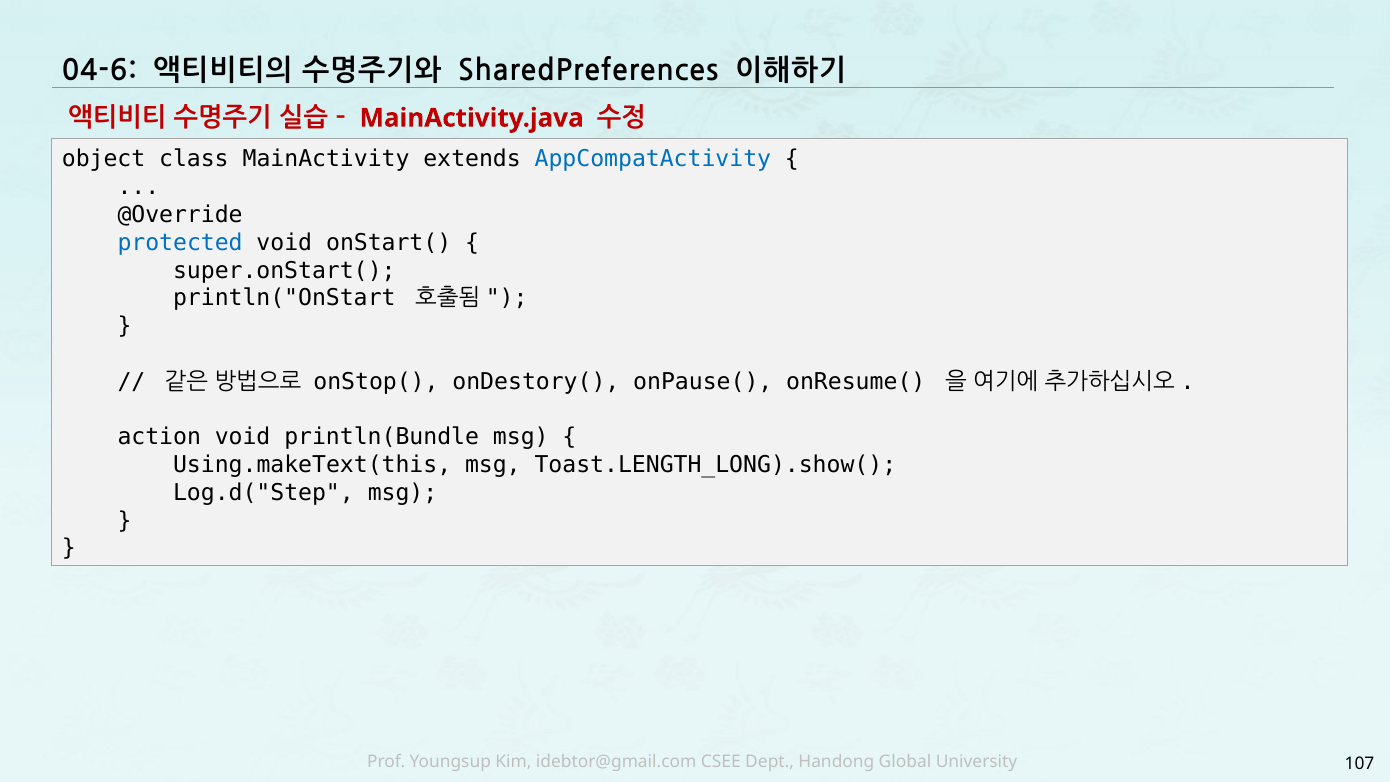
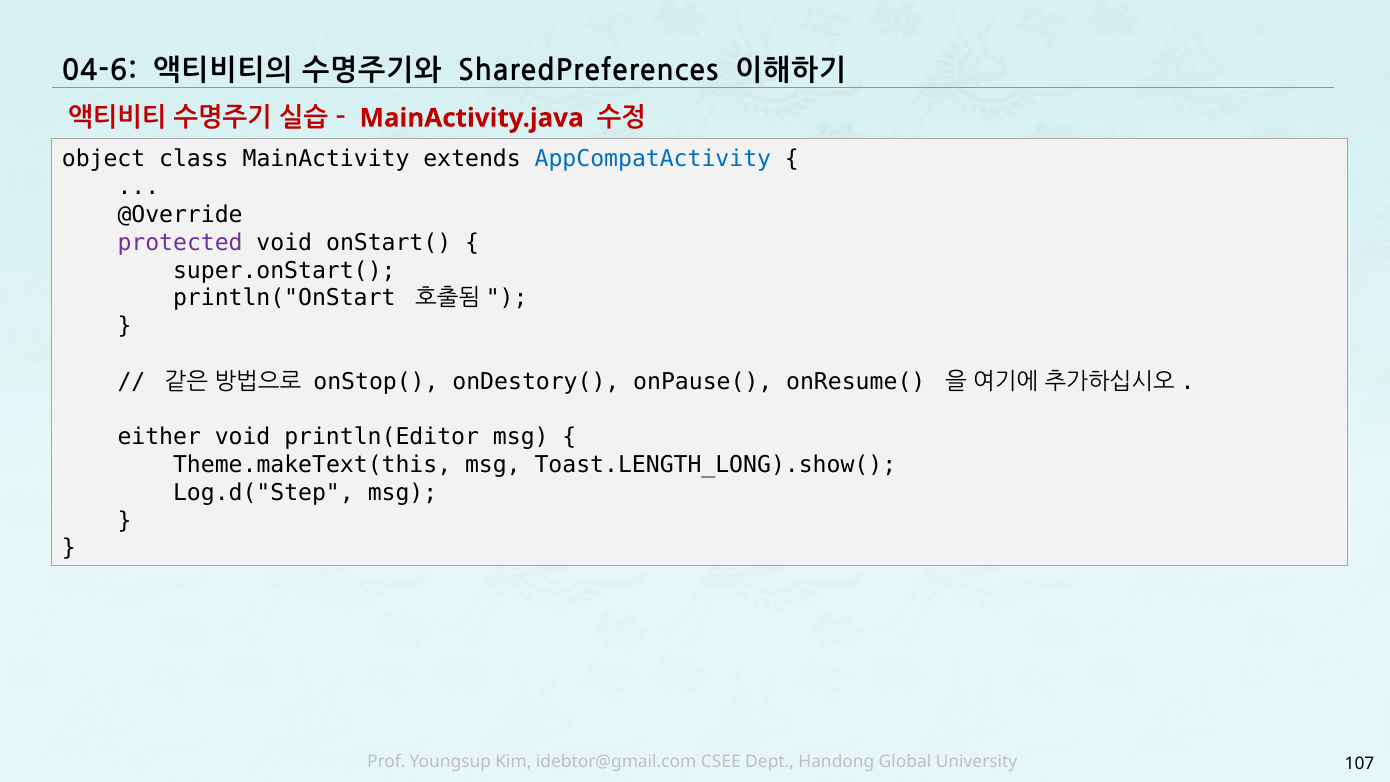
protected colour: blue -> purple
action: action -> either
println(Bundle: println(Bundle -> println(Editor
Using.makeText(this: Using.makeText(this -> Theme.makeText(this
